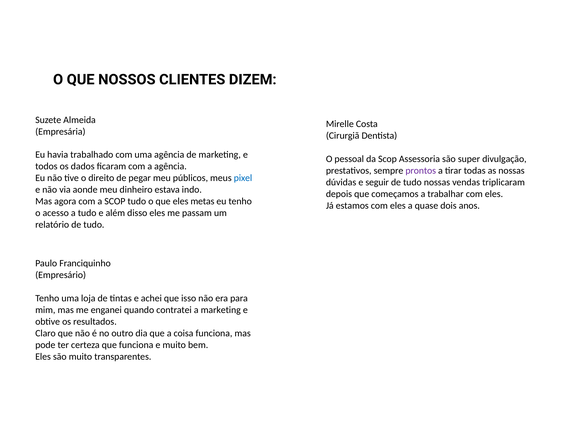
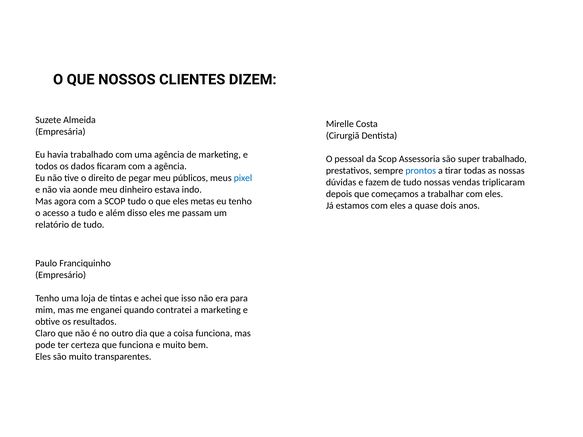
super divulgação: divulgação -> trabalhado
prontos colour: purple -> blue
seguir: seguir -> fazem
